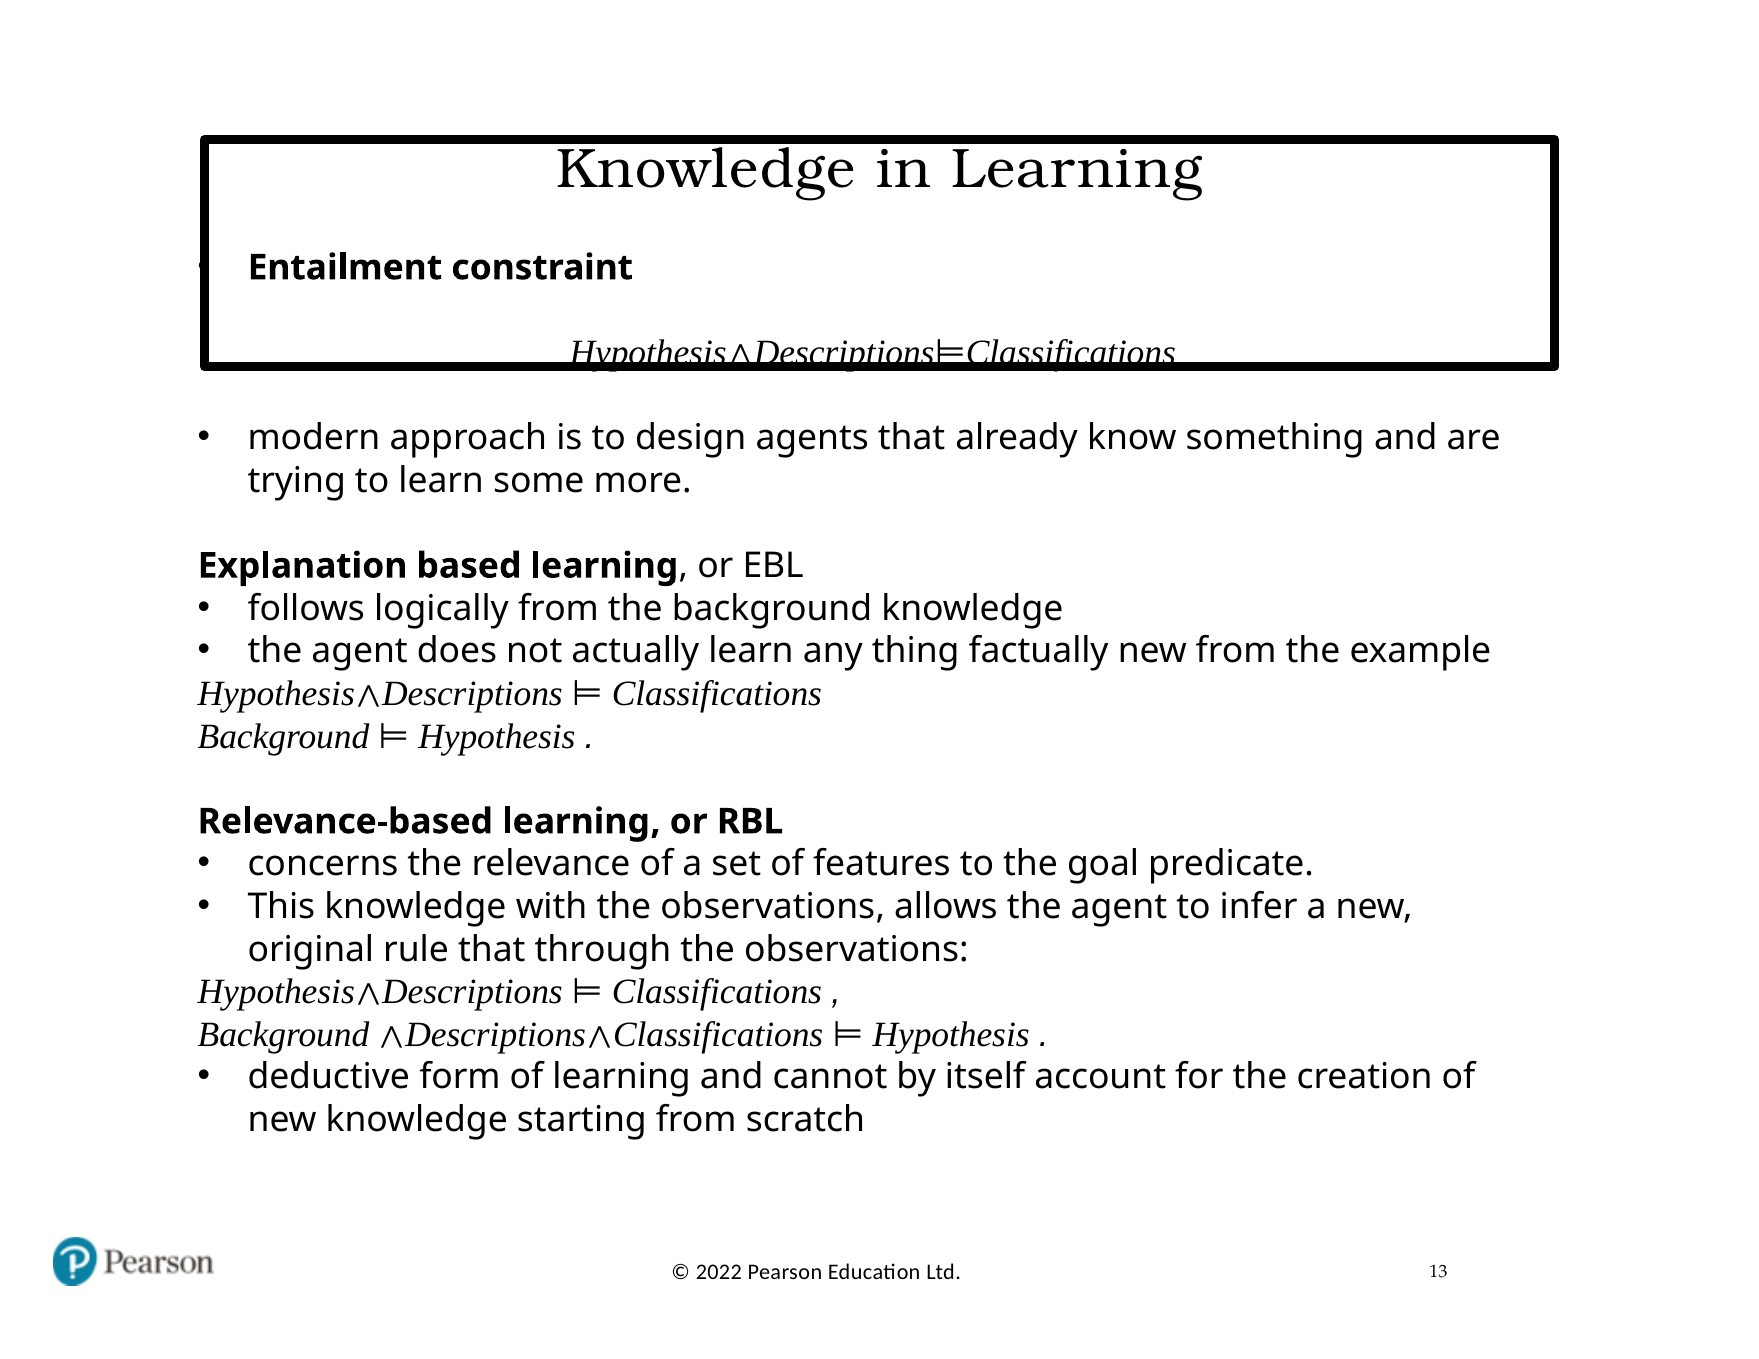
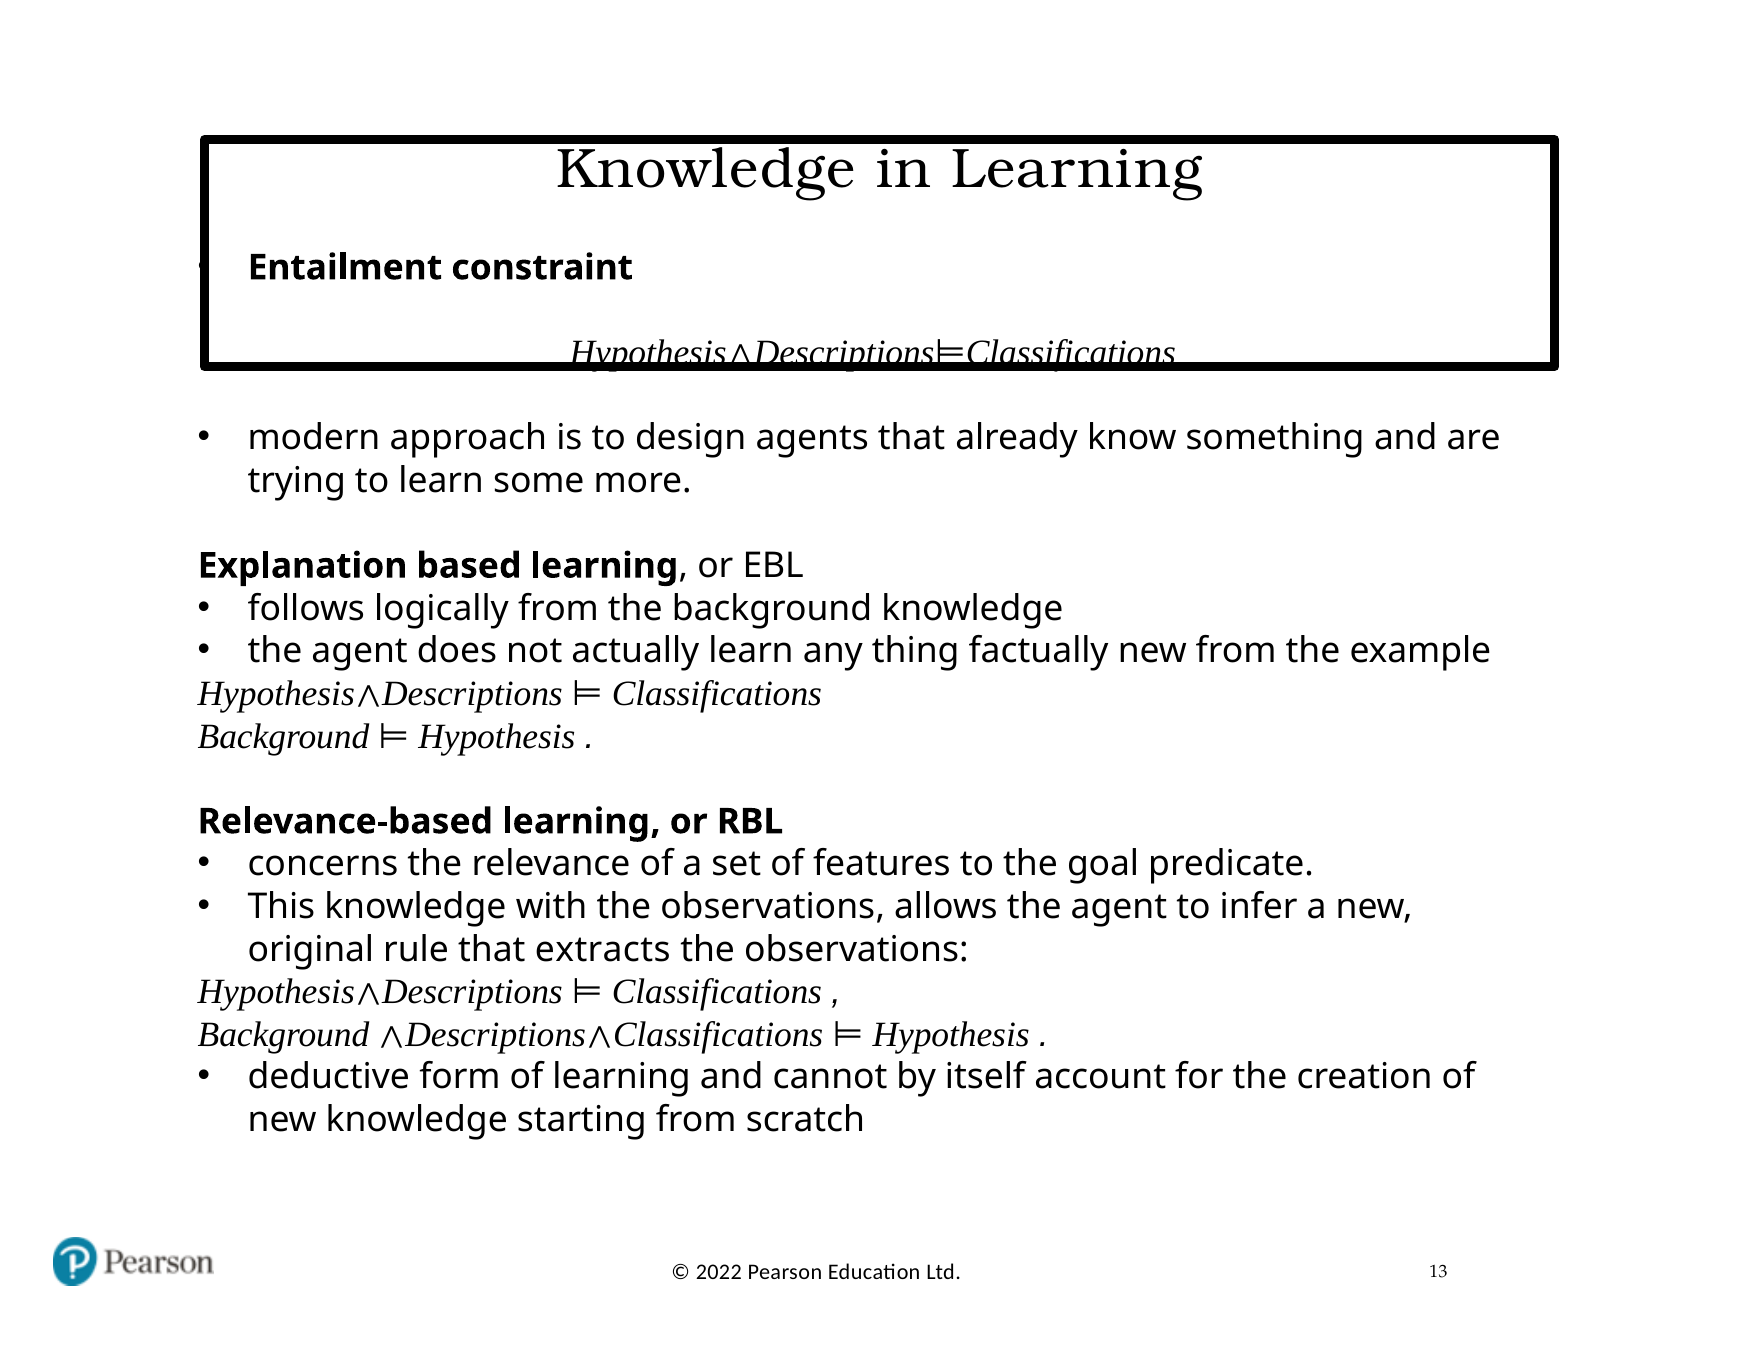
through: through -> extracts
